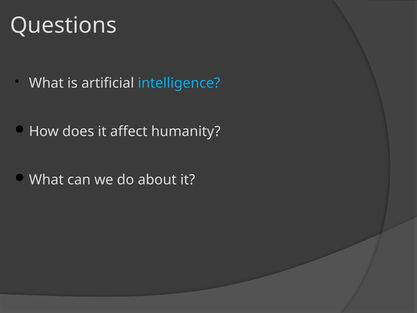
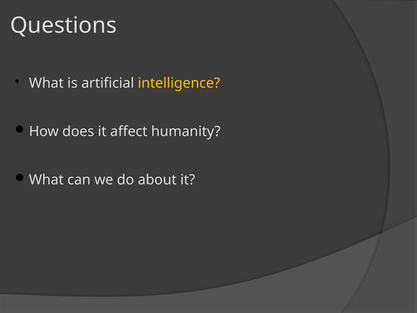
intelligence colour: light blue -> yellow
